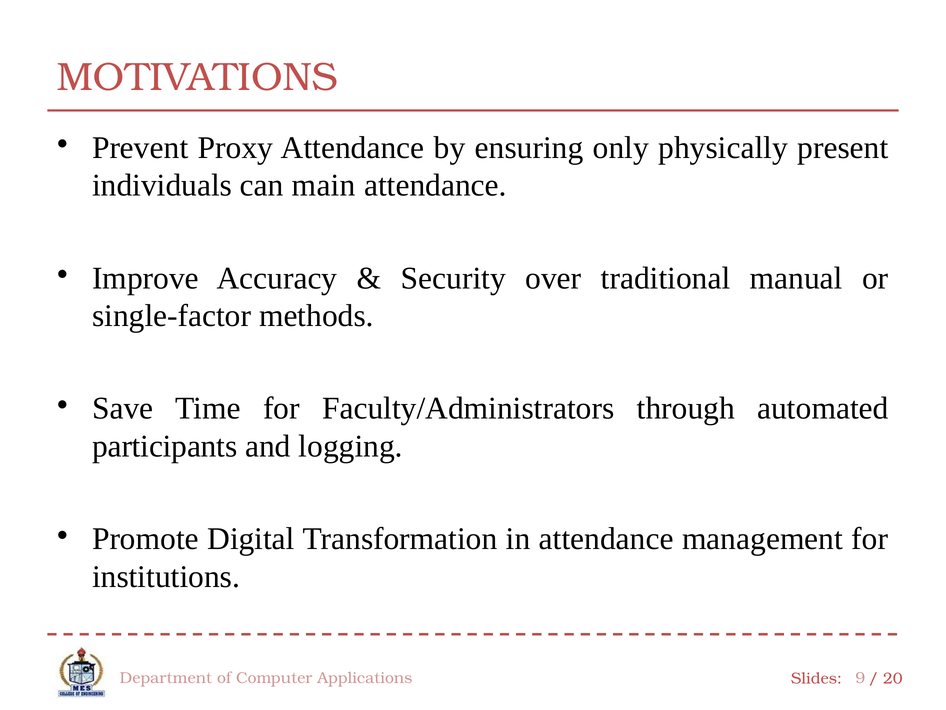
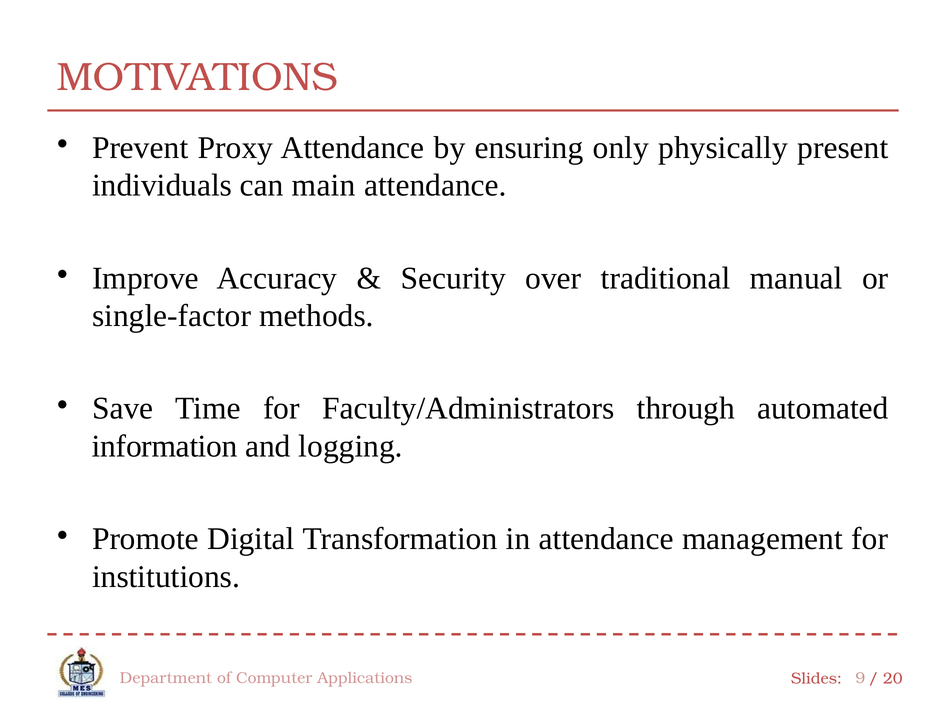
participants: participants -> information
